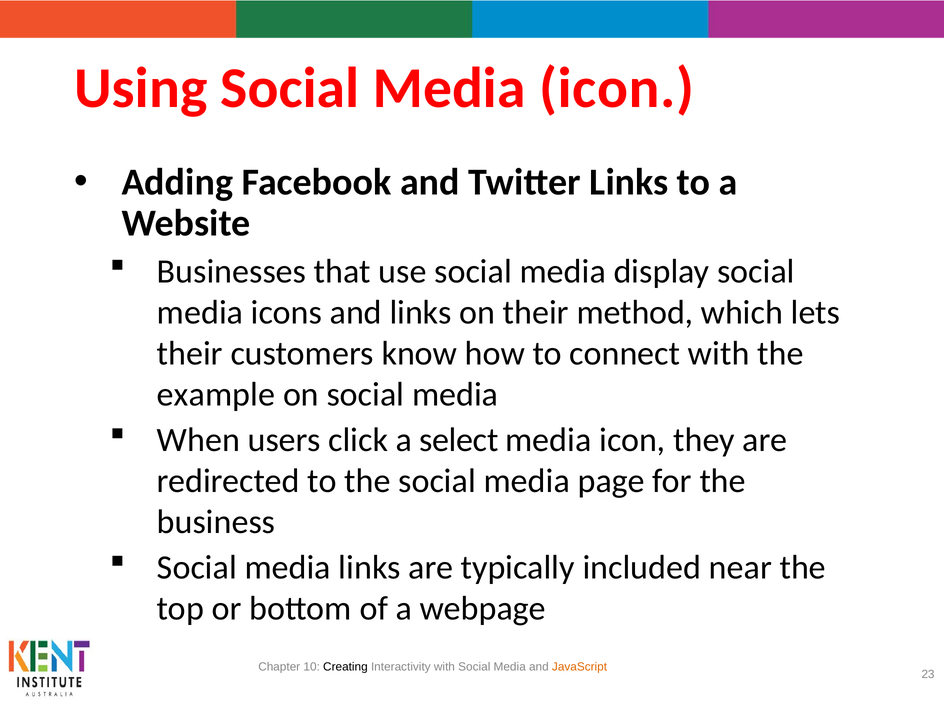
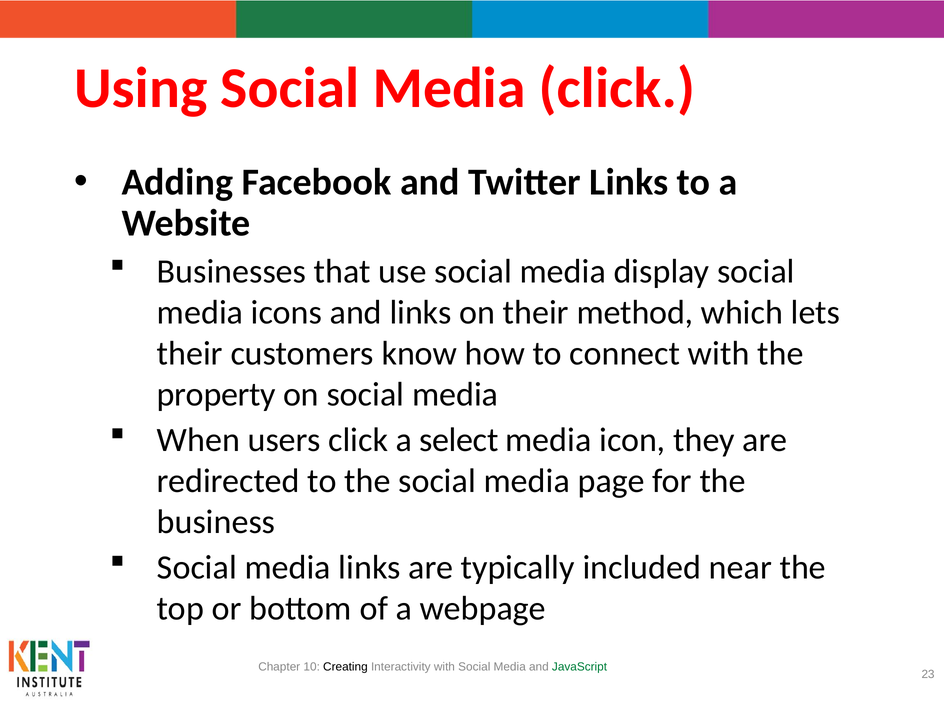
Social Media icon: icon -> click
example: example -> property
JavaScript colour: orange -> green
